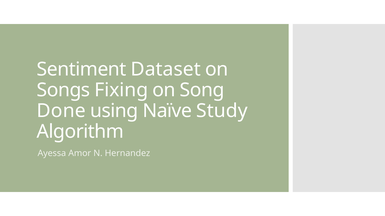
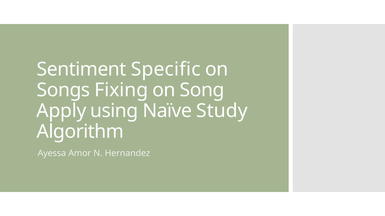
Dataset: Dataset -> Specific
Done: Done -> Apply
